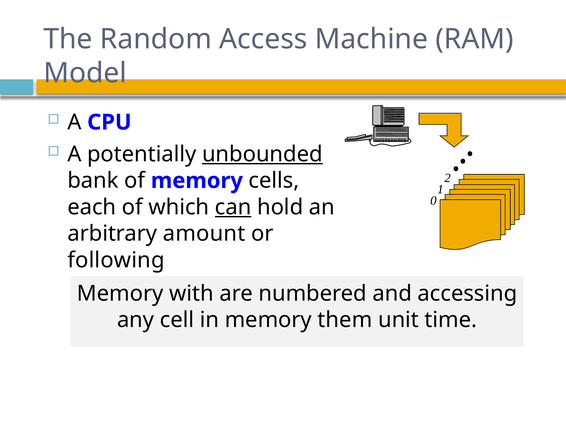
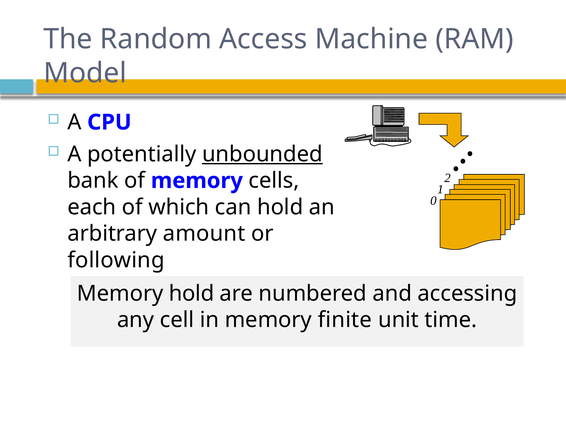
can underline: present -> none
Memory with: with -> hold
them: them -> finite
